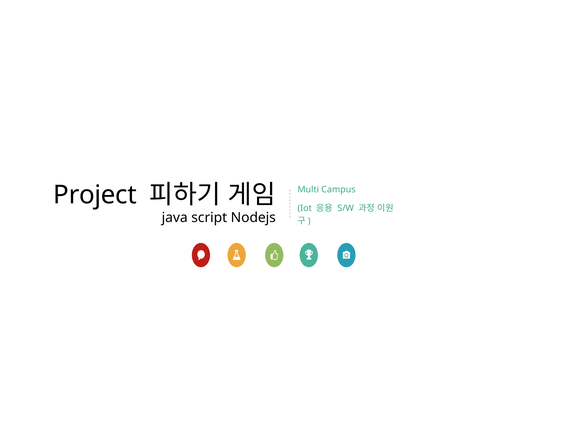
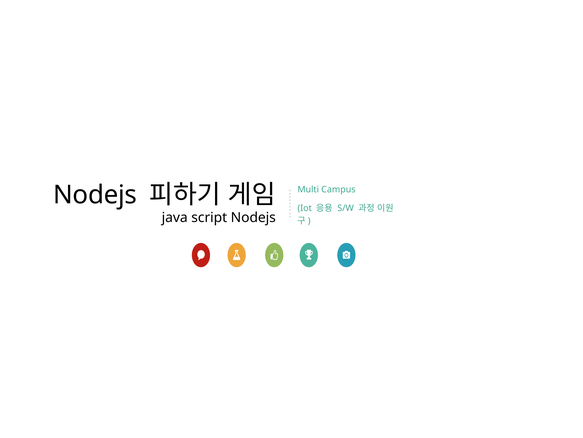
Project at (95, 194): Project -> Nodejs
